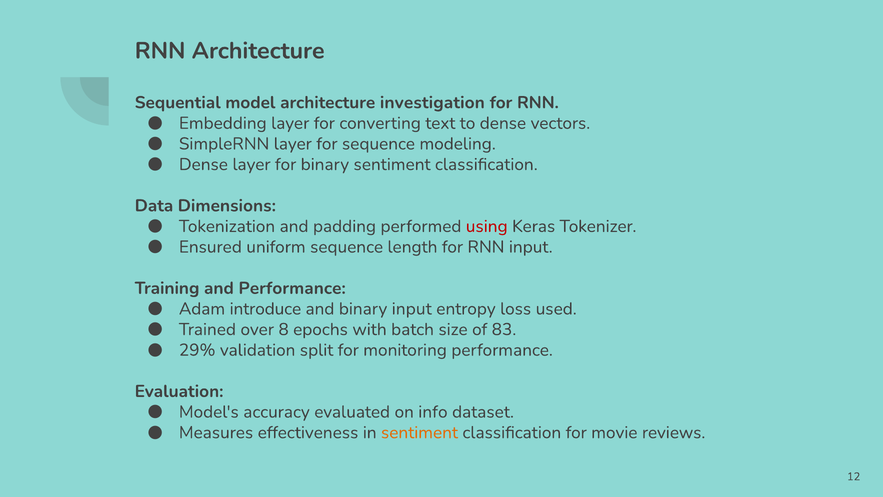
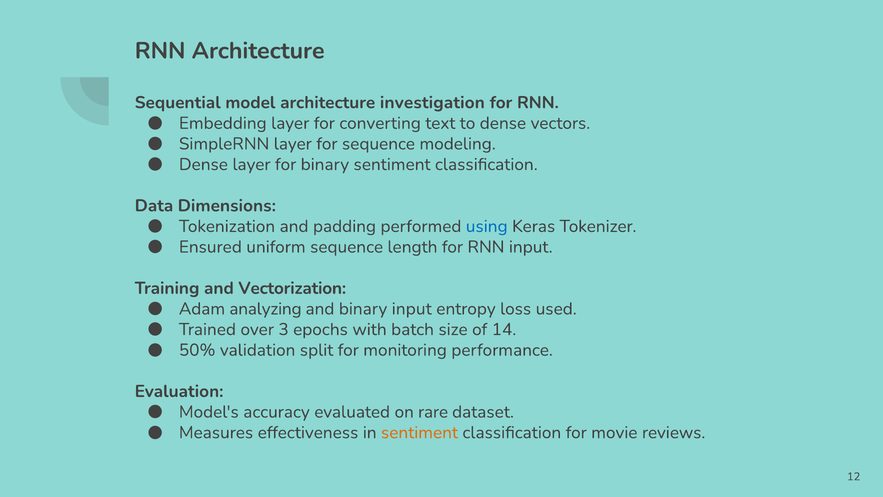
using colour: red -> blue
and Performance: Performance -> Vectorization
introduce: introduce -> analyzing
8: 8 -> 3
83: 83 -> 14
29%: 29% -> 50%
info: info -> rare
